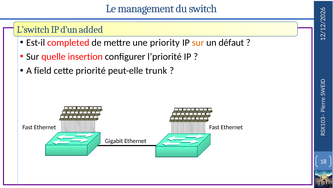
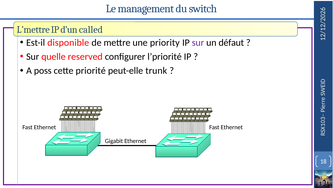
L’switch: L’switch -> L’mettre
added: added -> called
completed: completed -> disponible
sur at (198, 42) colour: orange -> purple
insertion: insertion -> reserved
field: field -> poss
